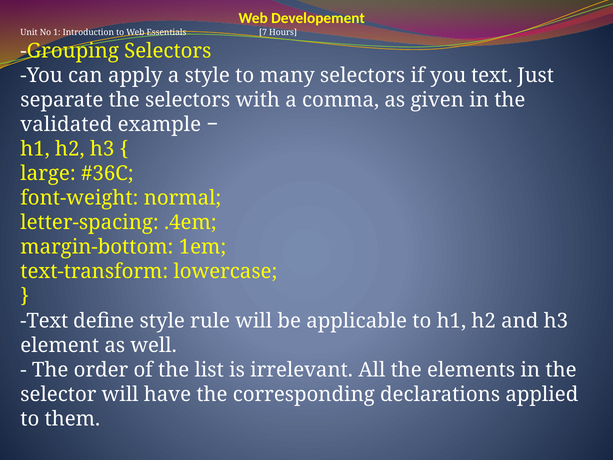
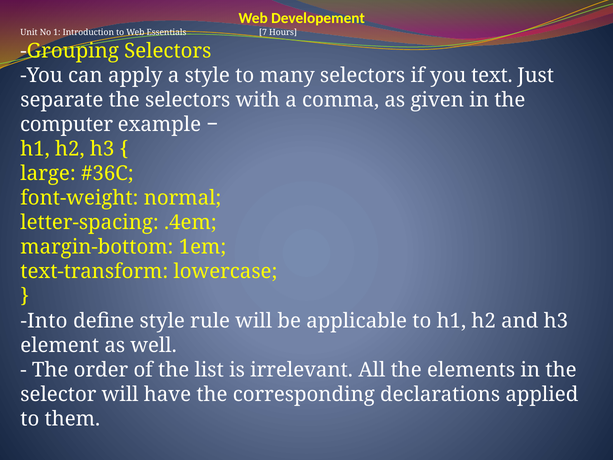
validated: validated -> computer
Text at (44, 321): Text -> Into
